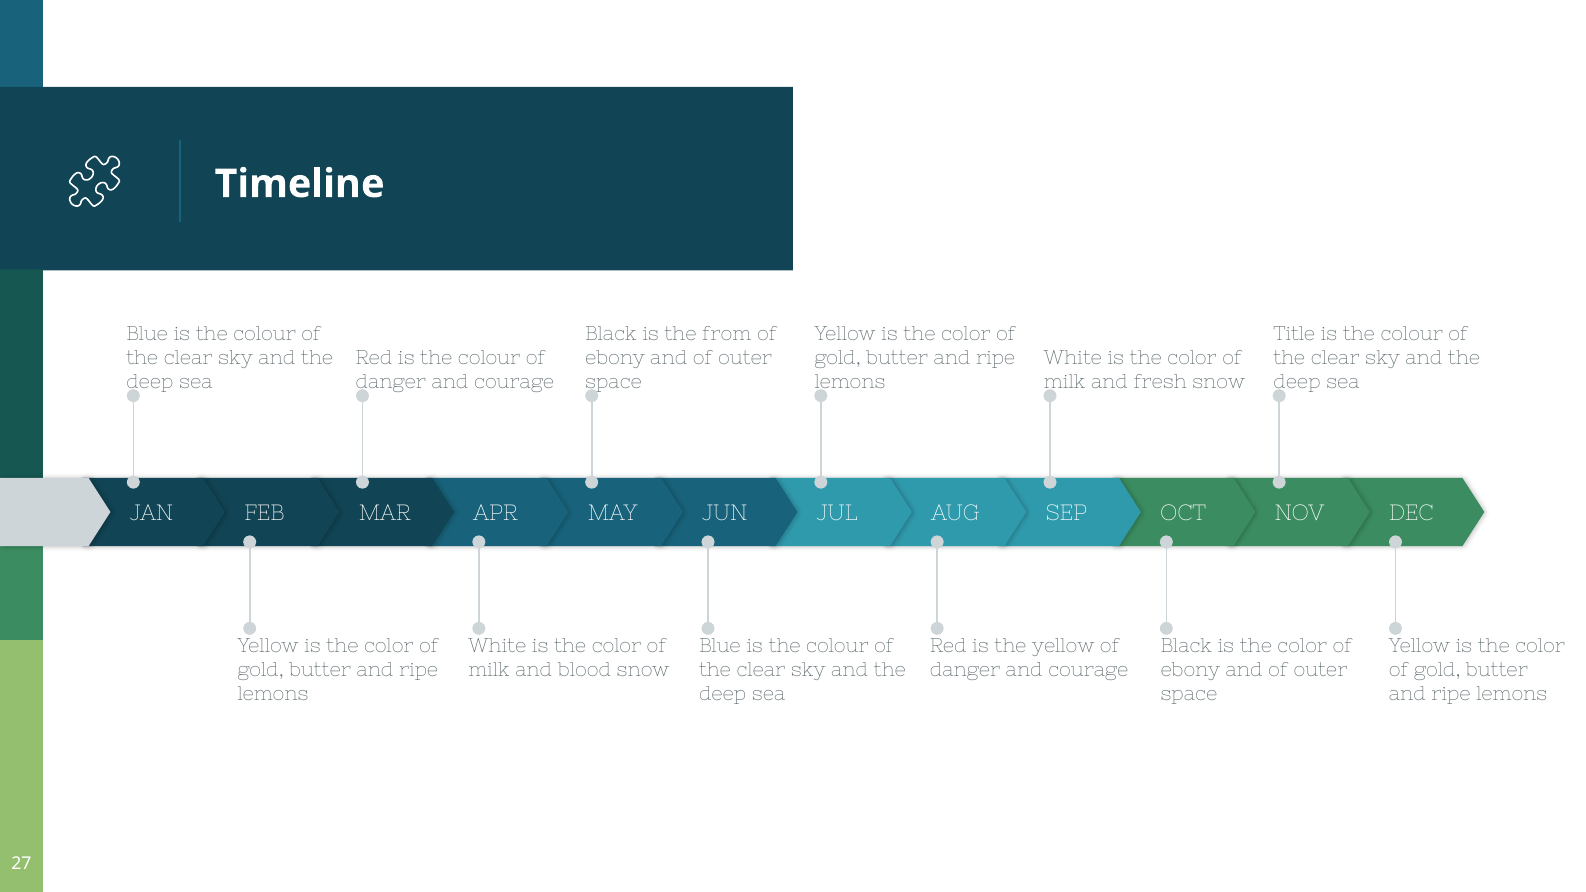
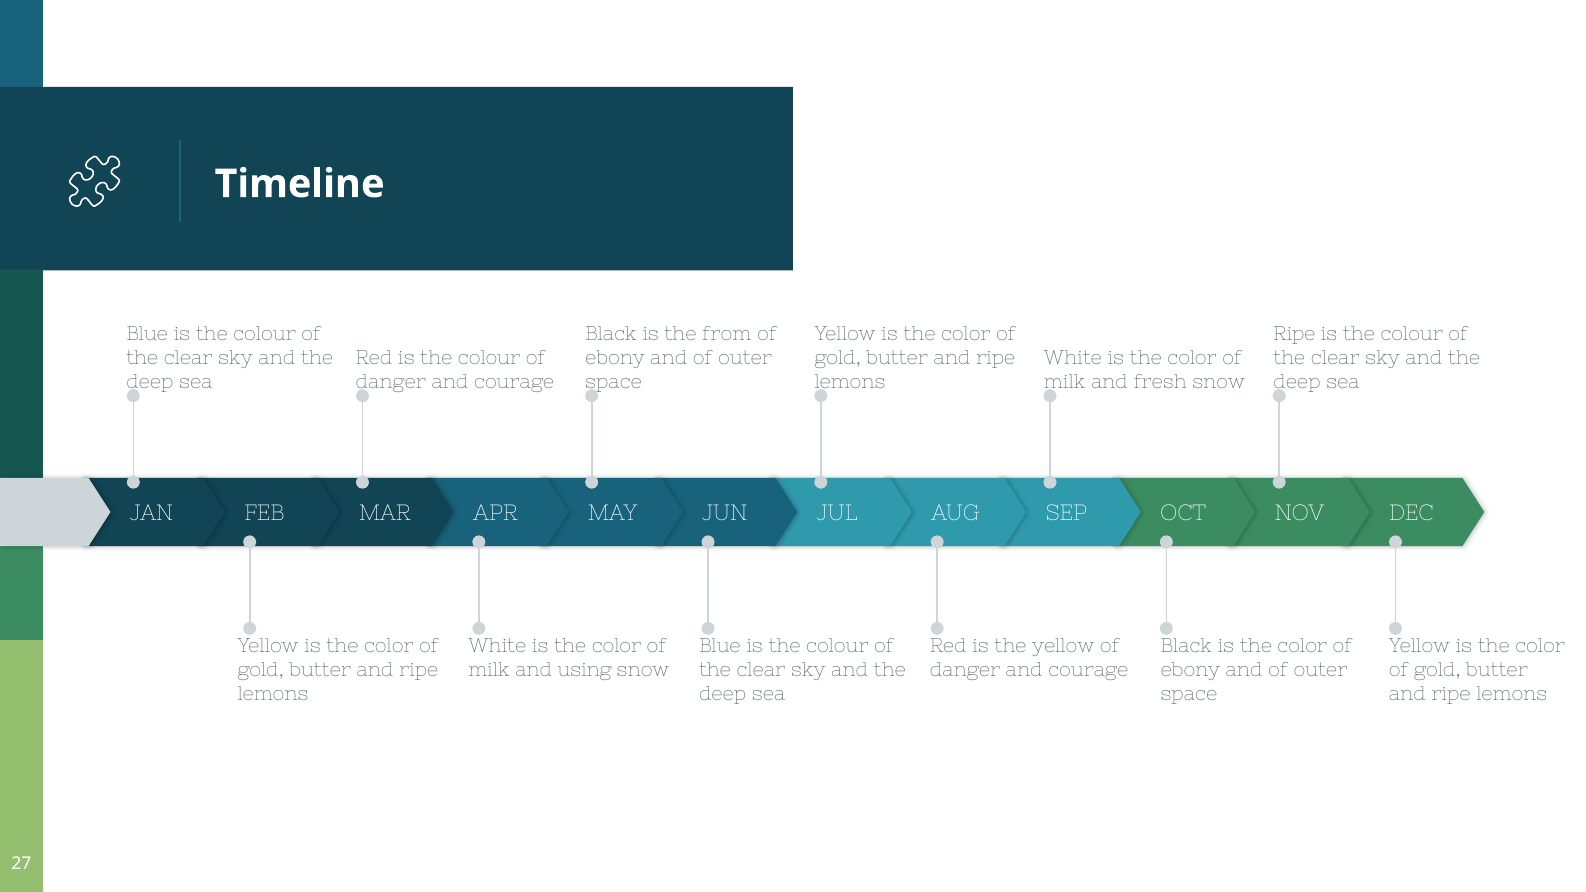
Title at (1294, 334): Title -> Ripe
blood: blood -> using
